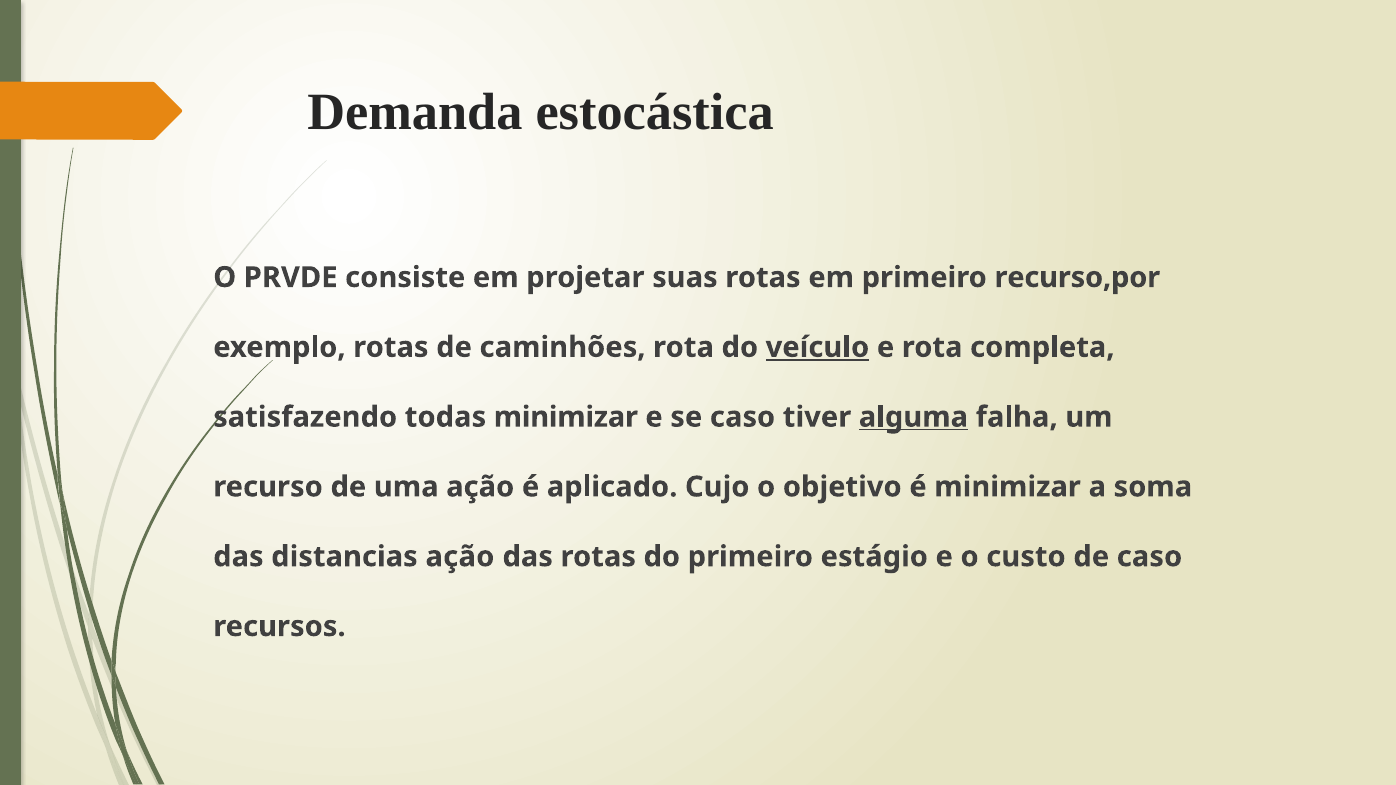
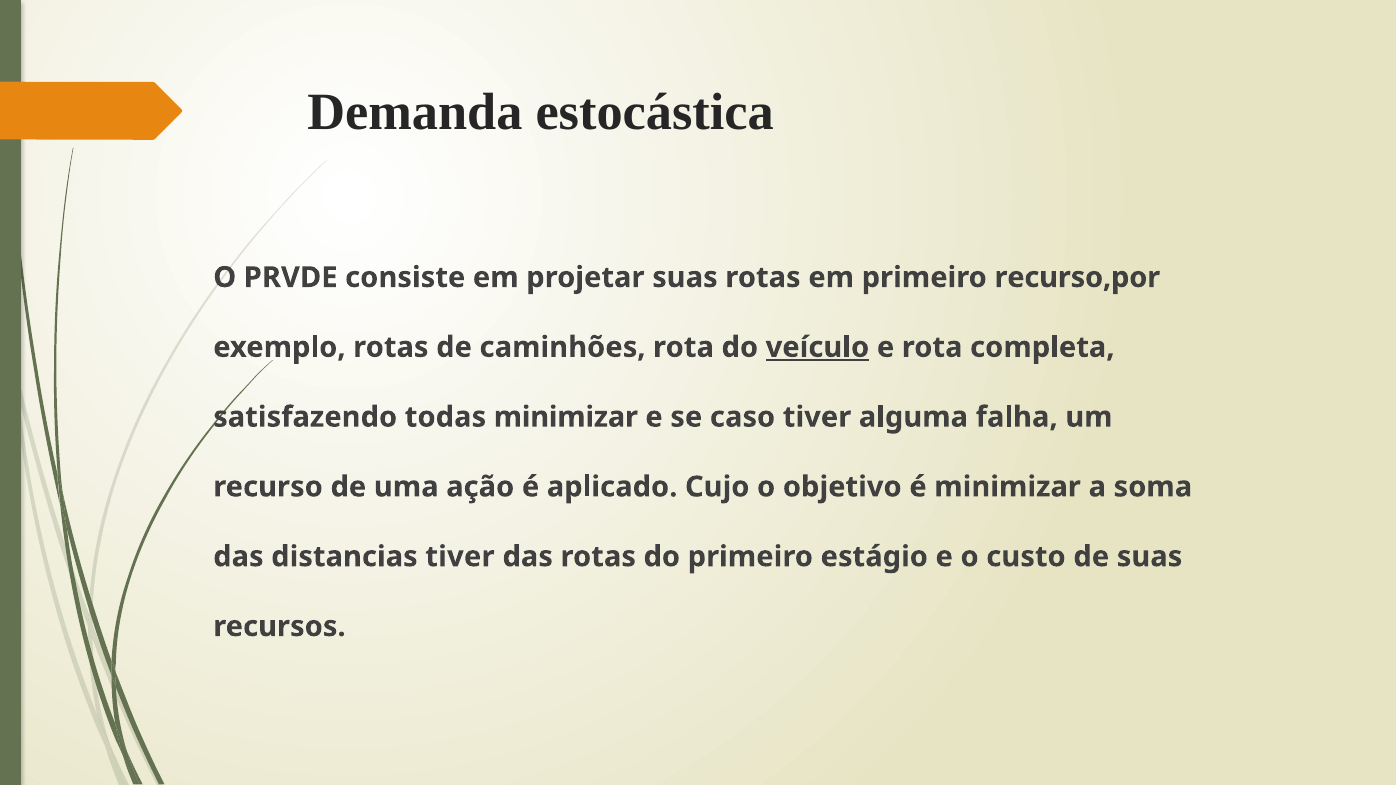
alguma underline: present -> none
distancias ação: ação -> tiver
de caso: caso -> suas
